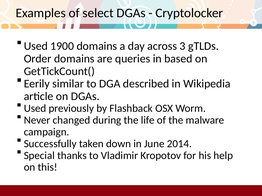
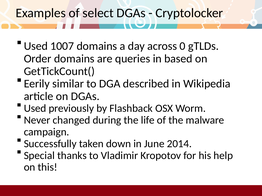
1900: 1900 -> 1007
3: 3 -> 0
